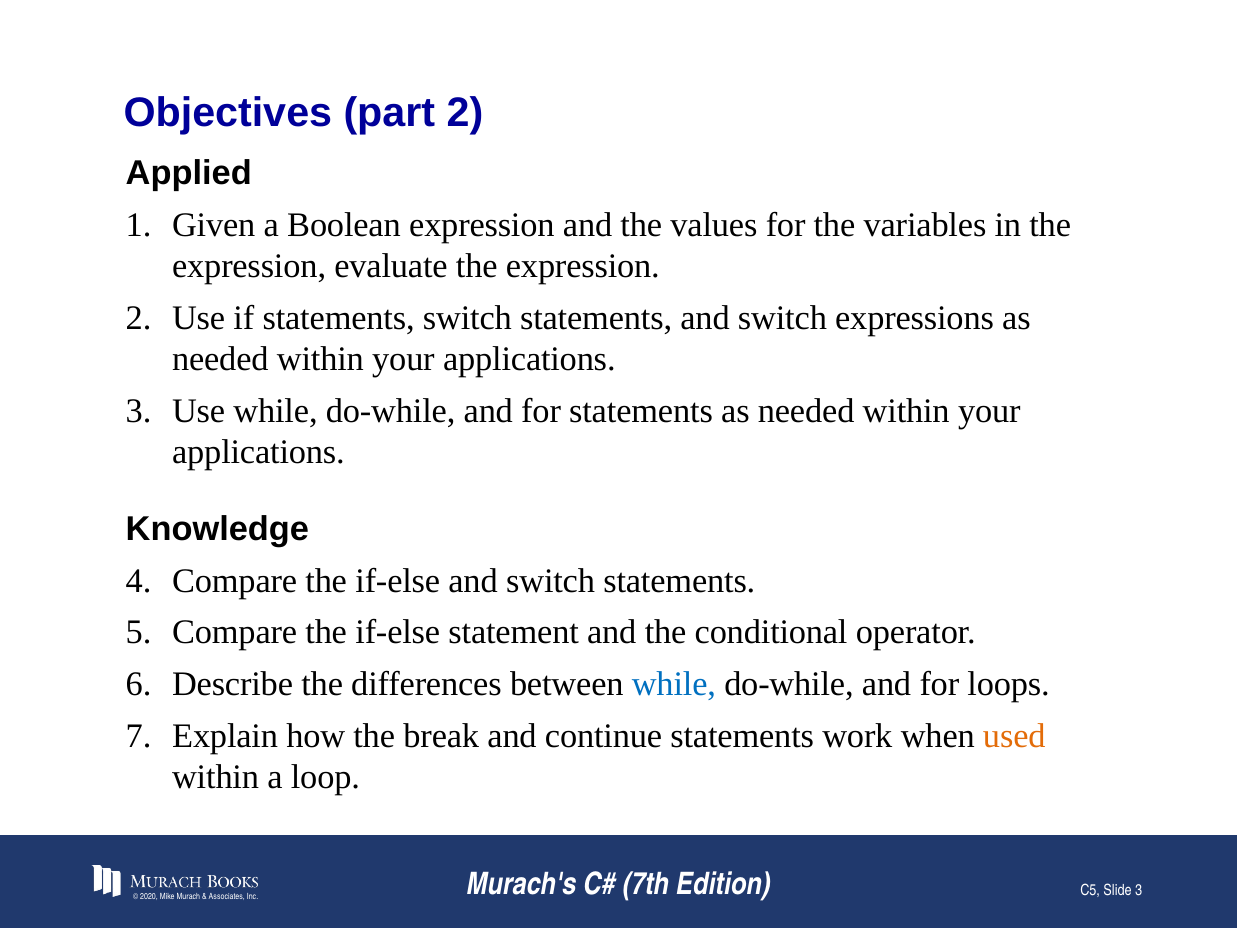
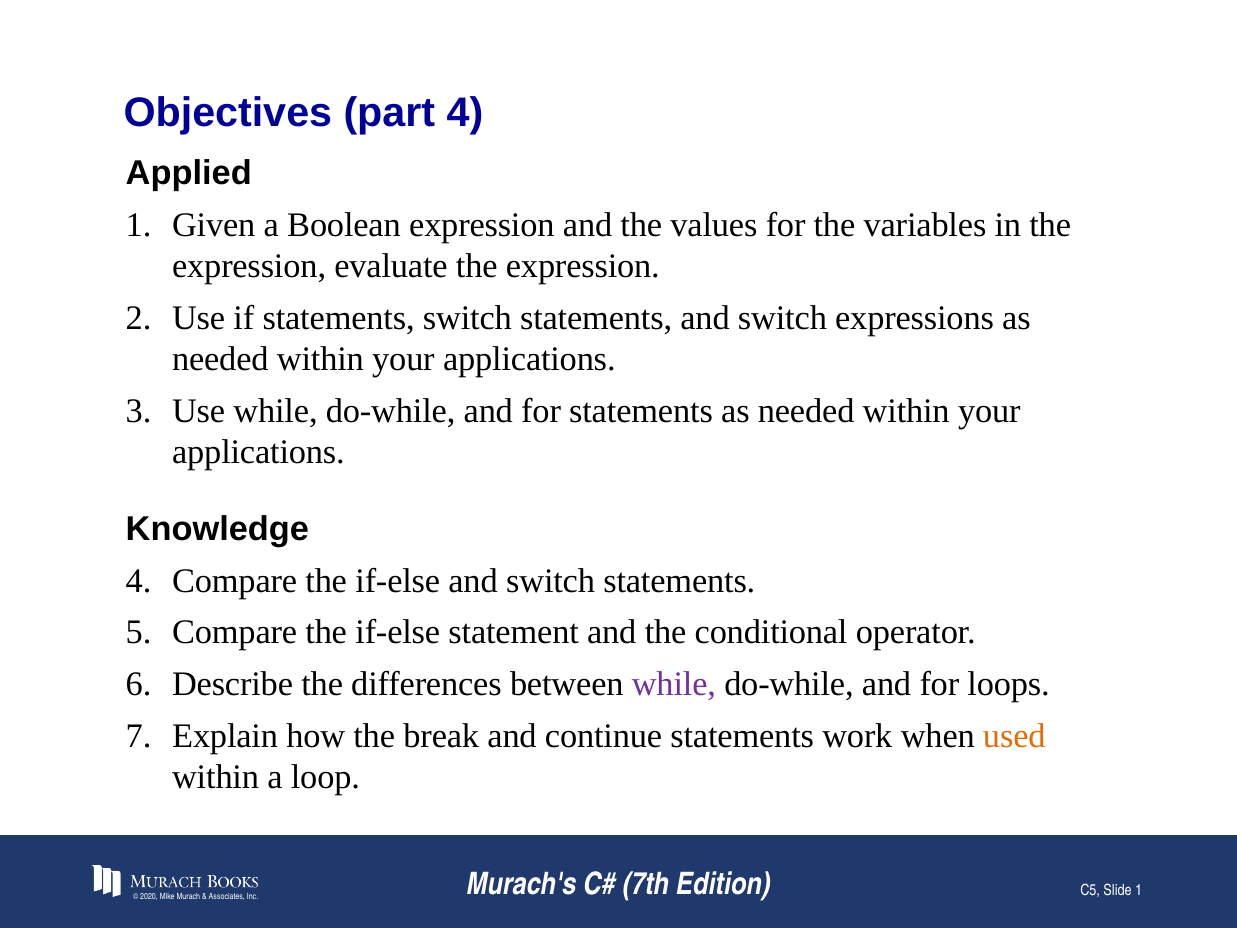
part 2: 2 -> 4
while at (674, 684) colour: blue -> purple
Slide 3: 3 -> 1
